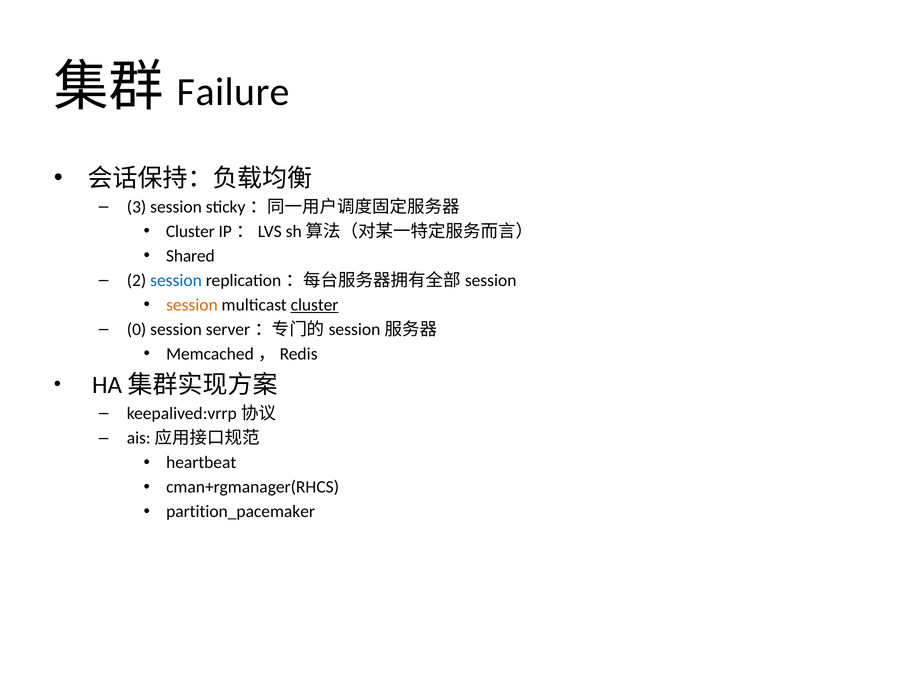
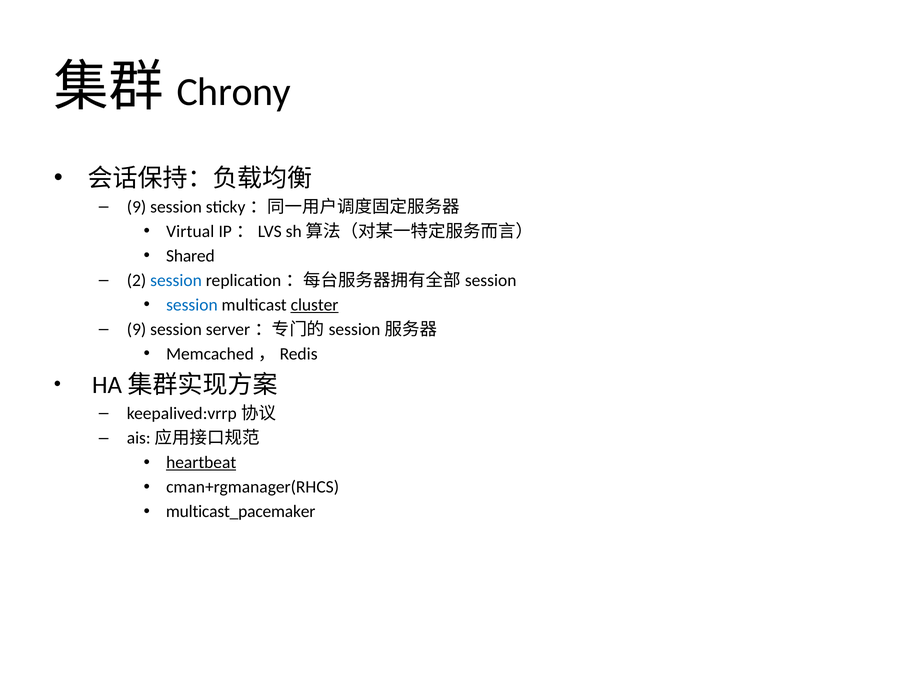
Failure: Failure -> Chrony
3 at (137, 207): 3 -> 9
Cluster at (190, 231): Cluster -> Virtual
session at (192, 305) colour: orange -> blue
0 at (137, 329): 0 -> 9
heartbeat underline: none -> present
partition_pacemaker: partition_pacemaker -> multicast_pacemaker
